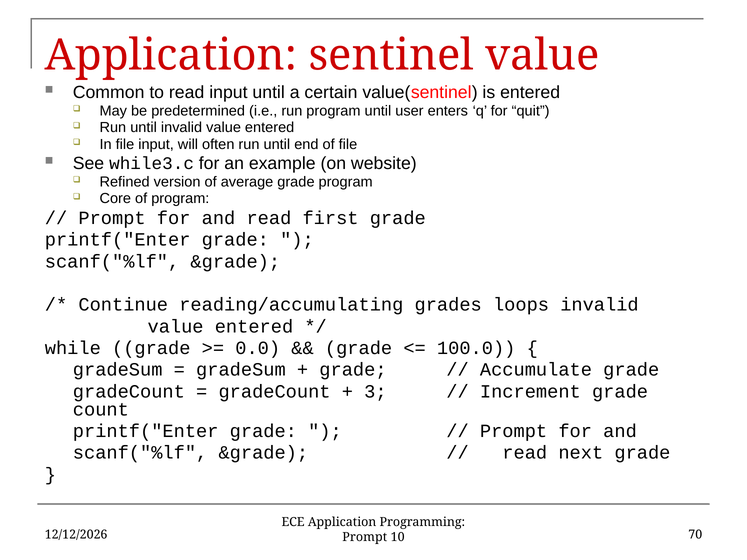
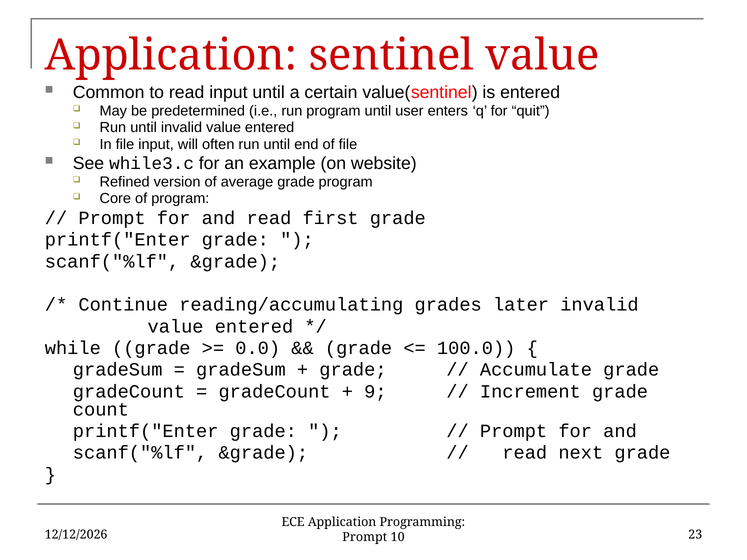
loops: loops -> later
3: 3 -> 9
70: 70 -> 23
